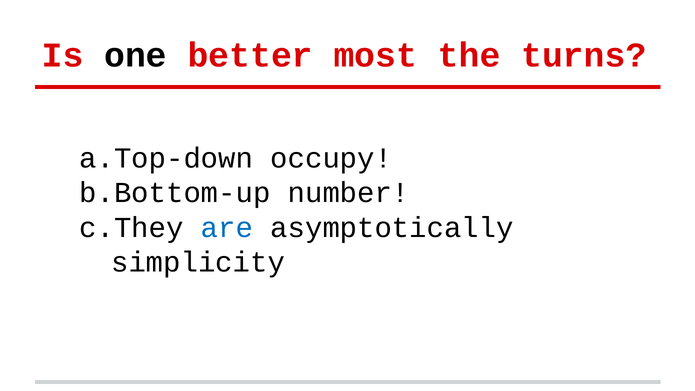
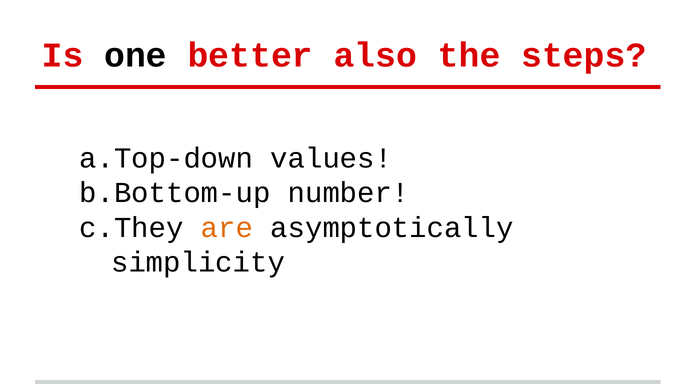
most: most -> also
turns: turns -> steps
occupy: occupy -> values
are colour: blue -> orange
